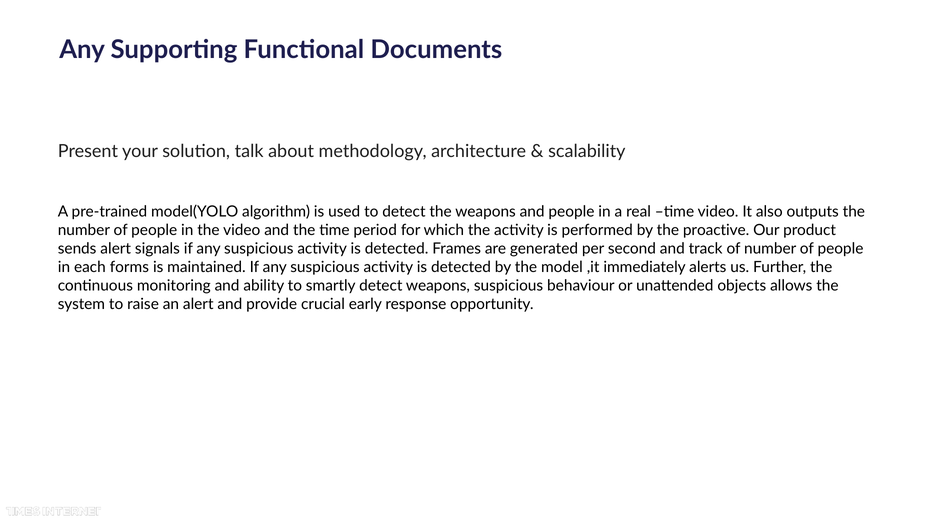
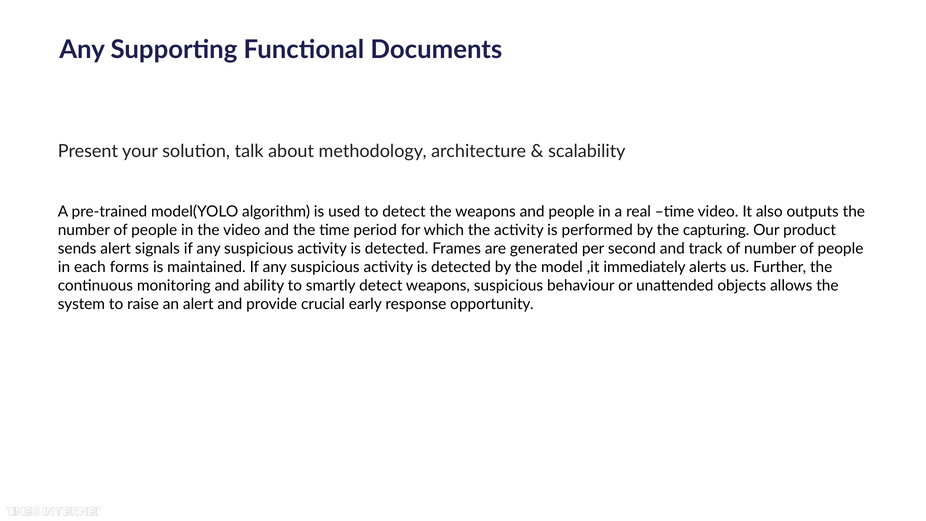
proactive: proactive -> capturing
